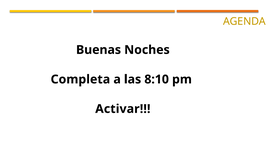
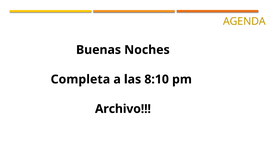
Activar: Activar -> Archivo
